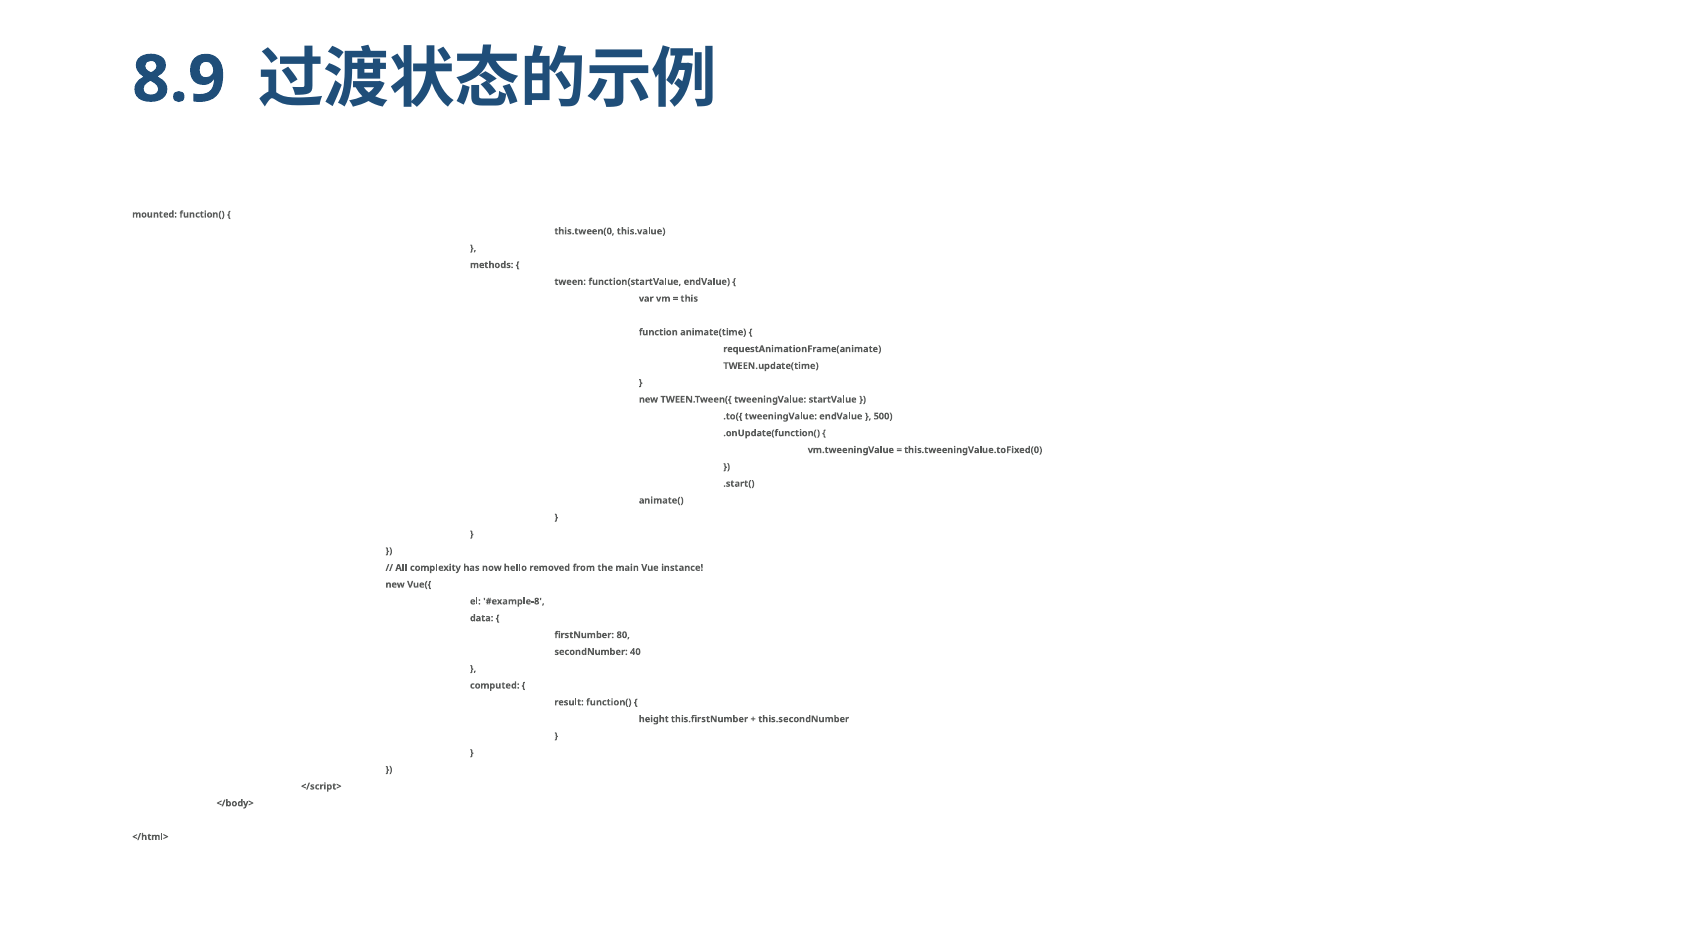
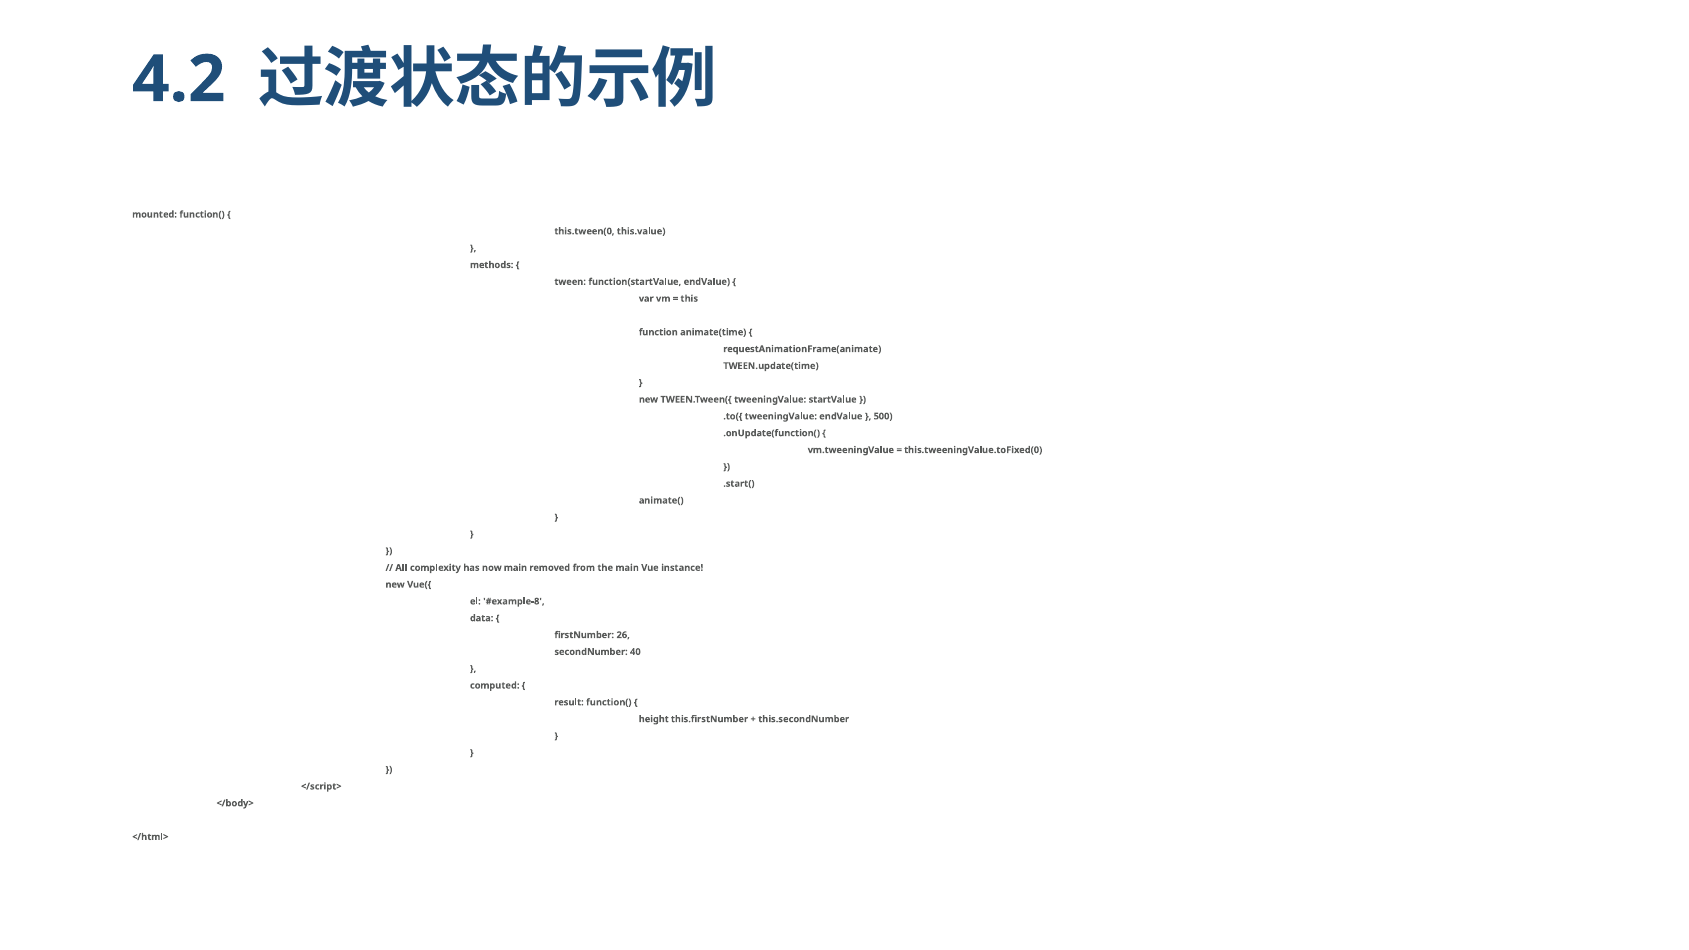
8.9: 8.9 -> 4.2
now hello: hello -> main
80: 80 -> 26
